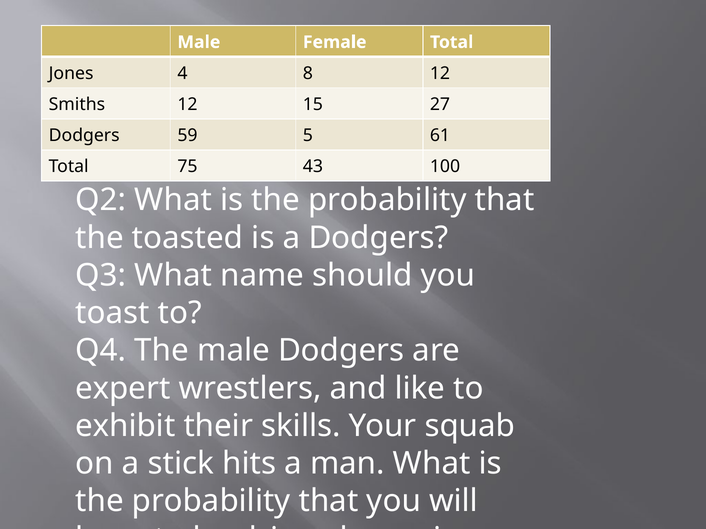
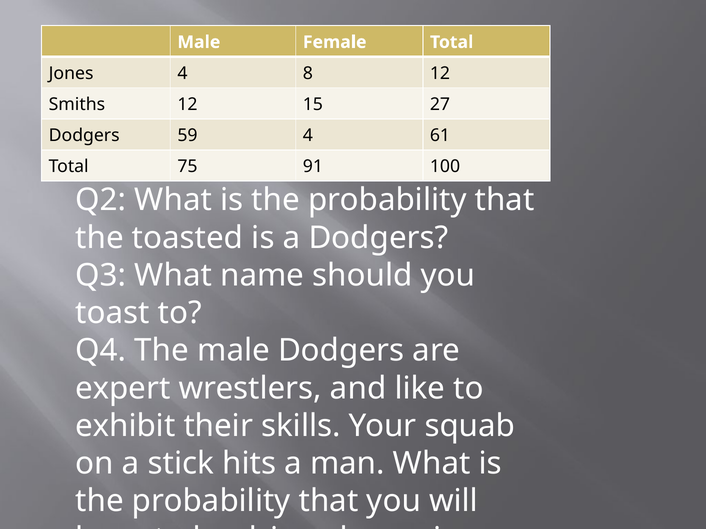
59 5: 5 -> 4
43: 43 -> 91
